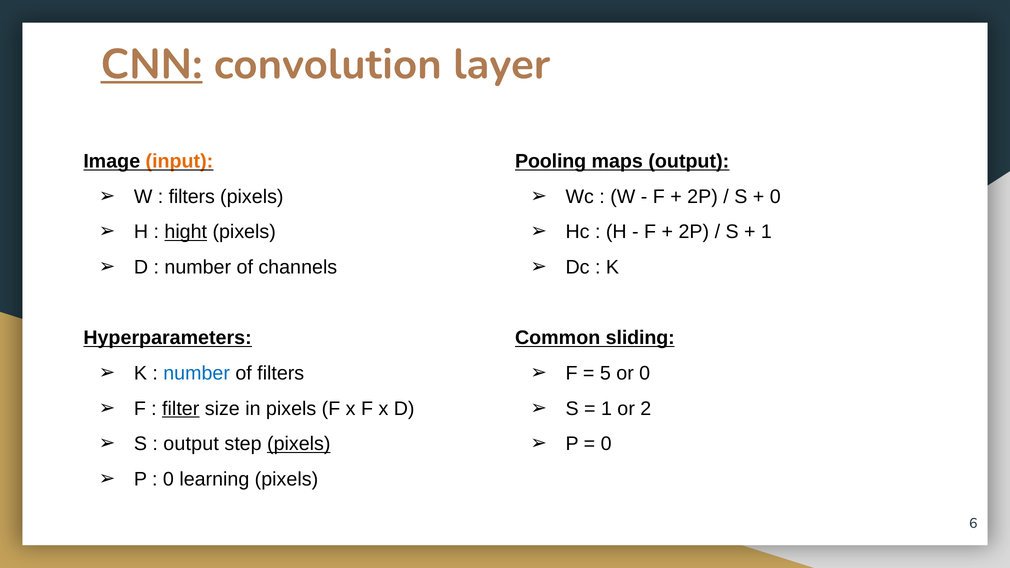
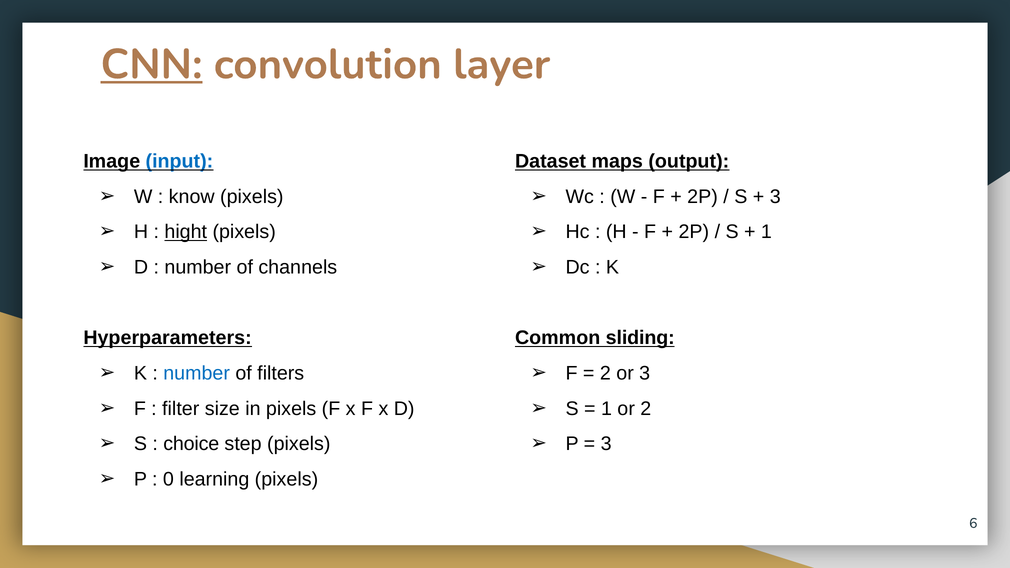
input colour: orange -> blue
Pooling: Pooling -> Dataset
filters at (192, 197): filters -> know
0 at (775, 197): 0 -> 3
5 at (605, 373): 5 -> 2
or 0: 0 -> 3
filter underline: present -> none
output at (191, 444): output -> choice
pixels at (299, 444) underline: present -> none
0 at (606, 444): 0 -> 3
